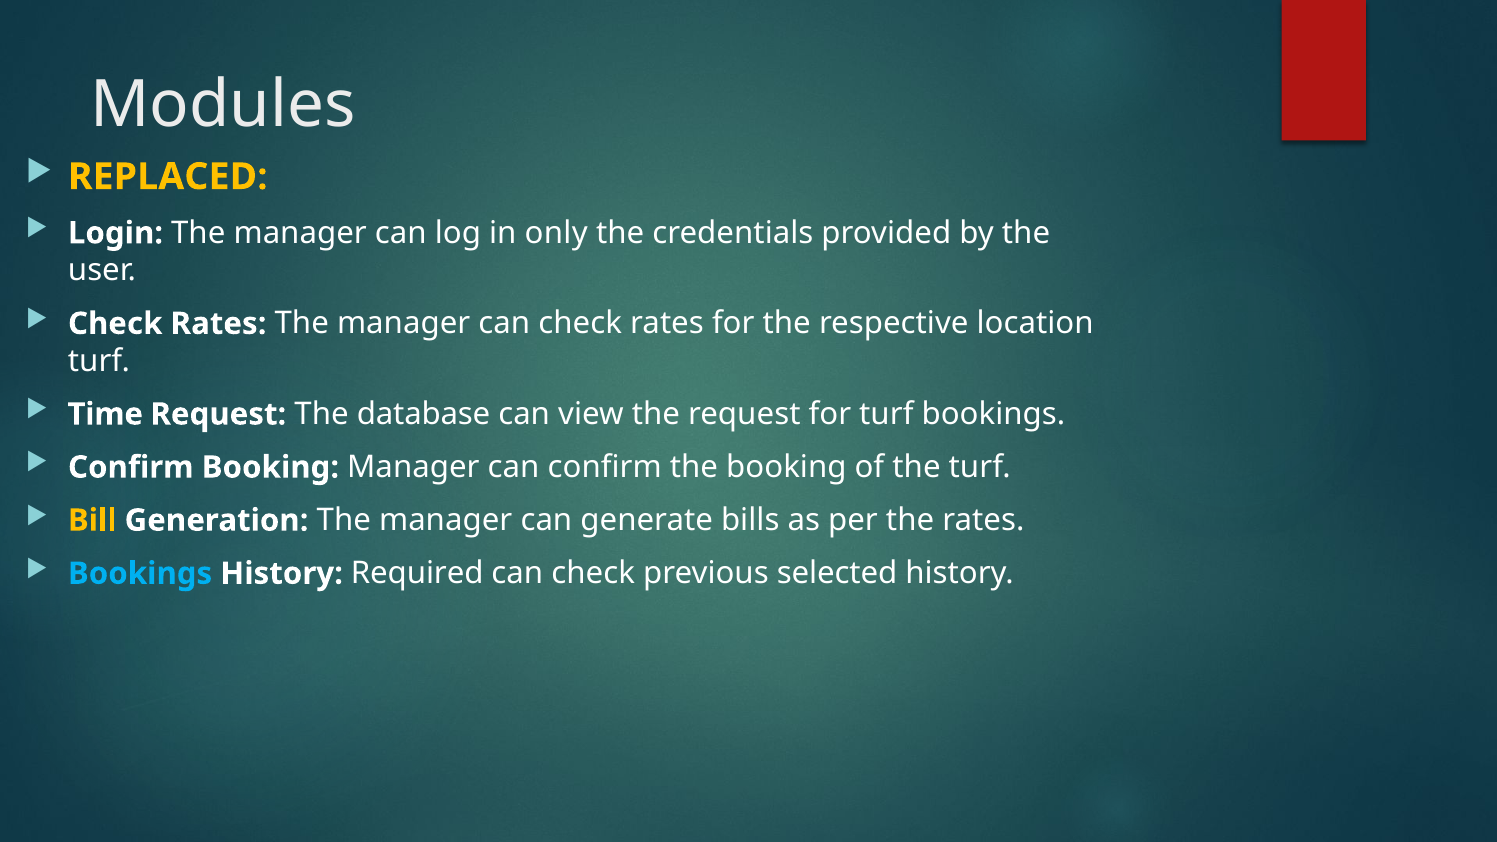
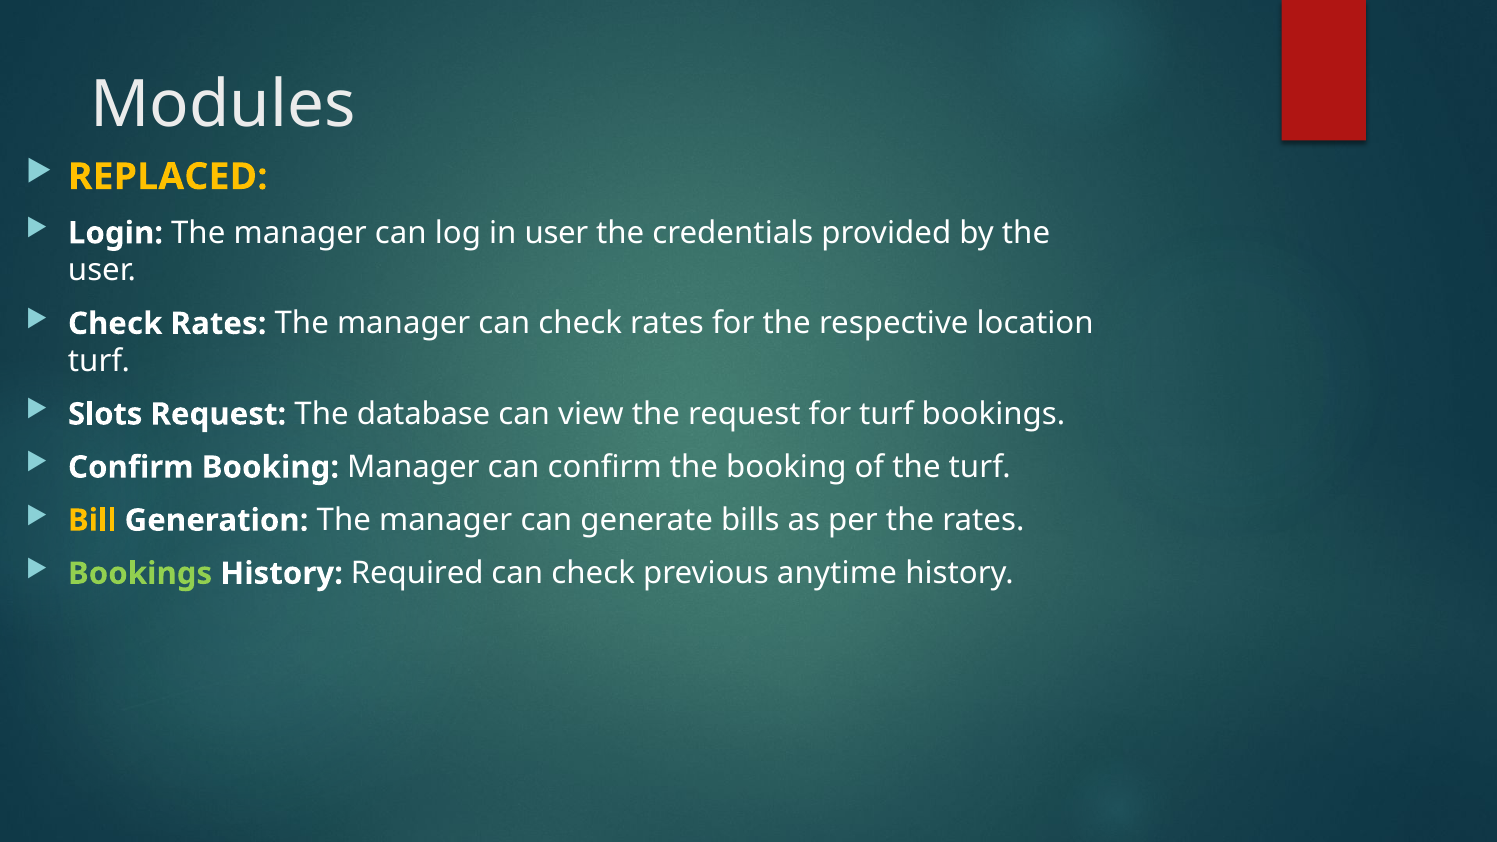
in only: only -> user
Time: Time -> Slots
Bookings at (140, 574) colour: light blue -> light green
selected: selected -> anytime
